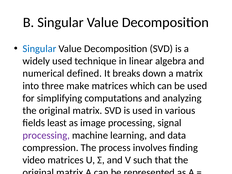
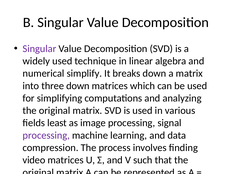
Singular at (39, 49) colour: blue -> purple
defined: defined -> simplify
three make: make -> down
